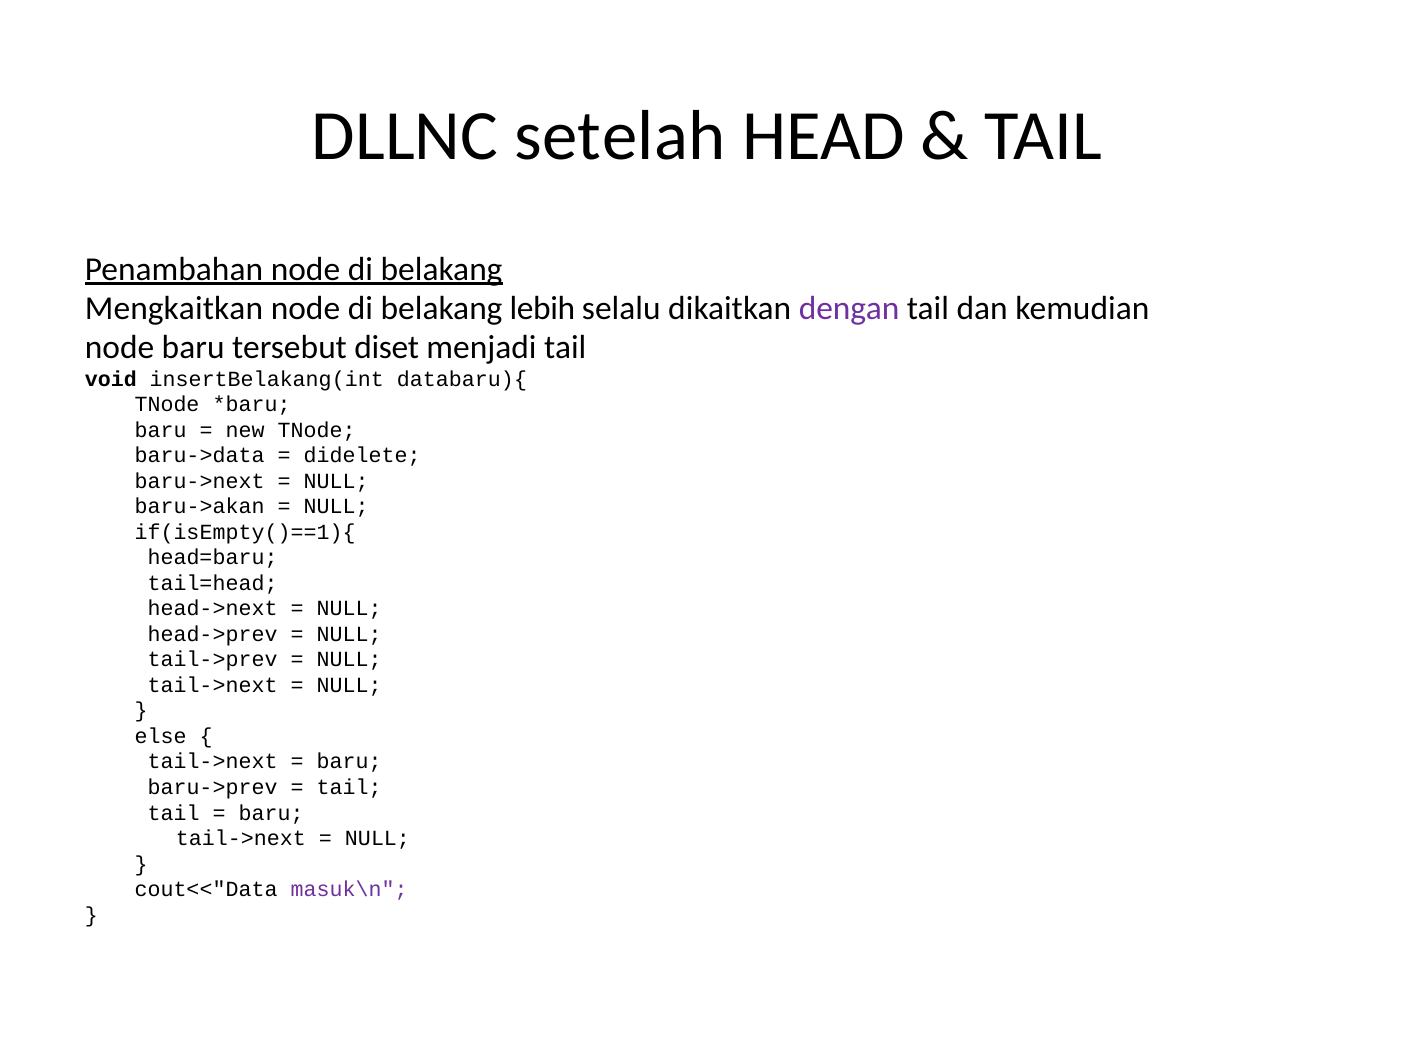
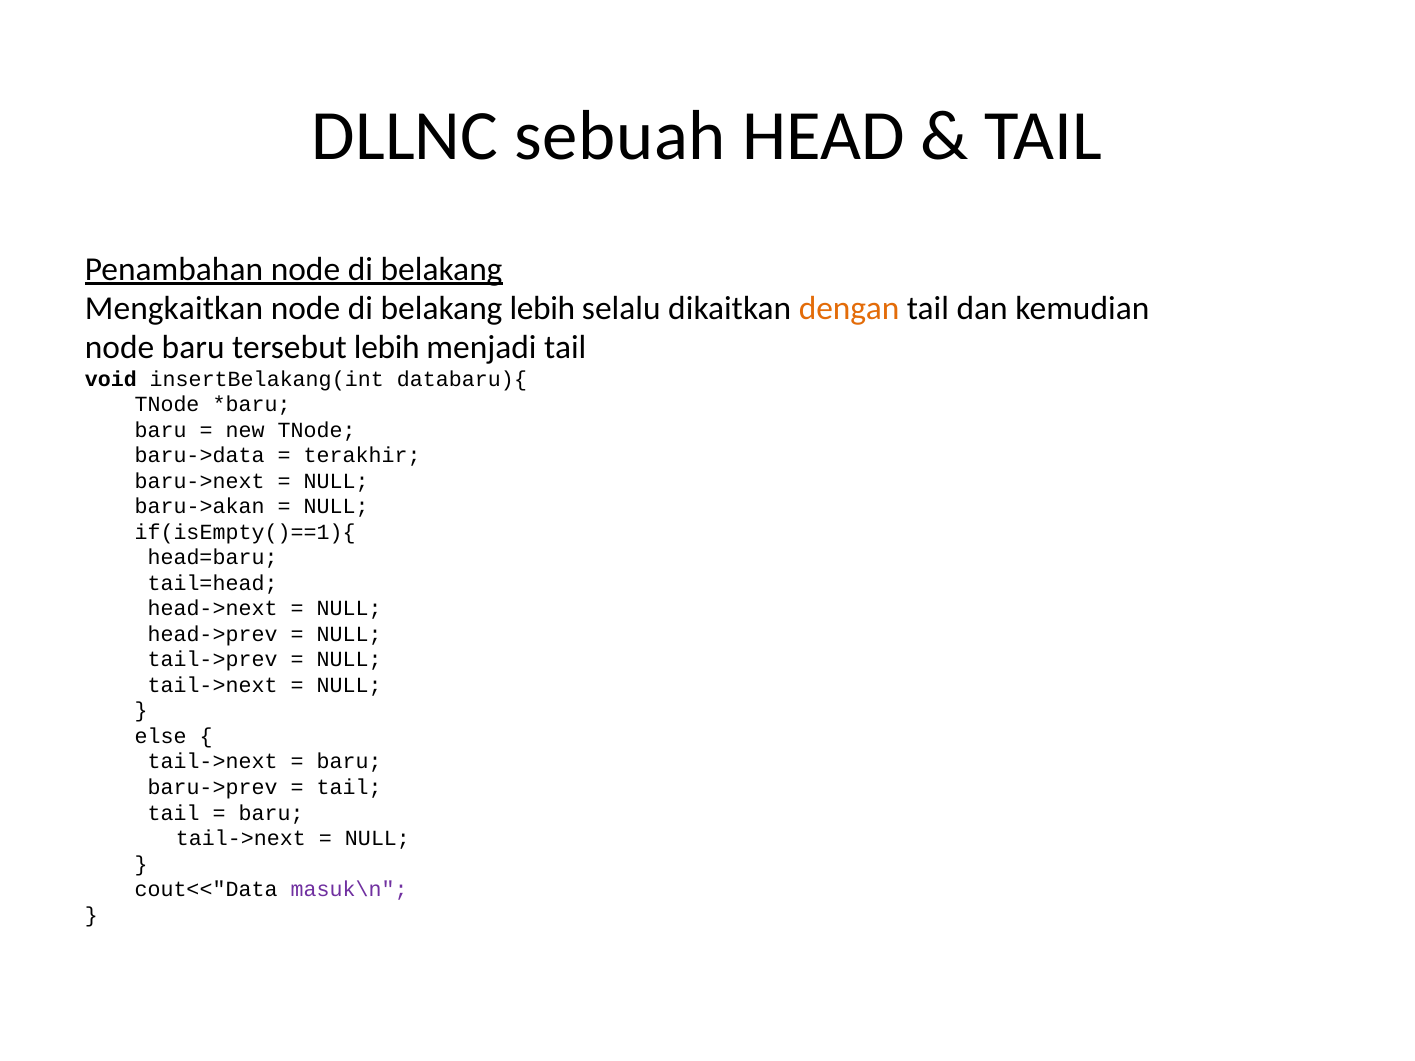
setelah: setelah -> sebuah
dengan colour: purple -> orange
tersebut diset: diset -> lebih
didelete: didelete -> terakhir
